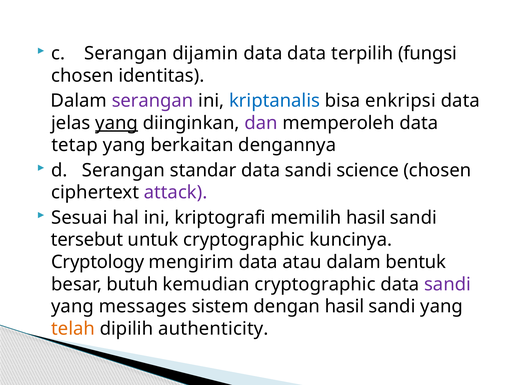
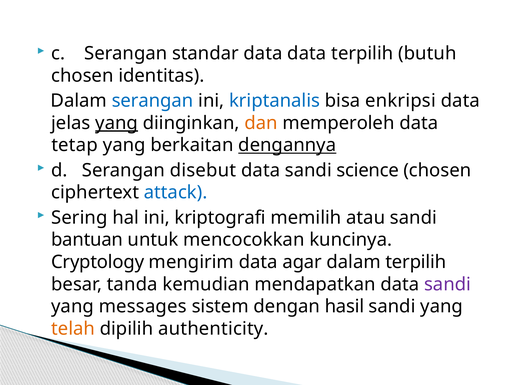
dijamin: dijamin -> standar
fungsi: fungsi -> butuh
serangan at (153, 101) colour: purple -> blue
dan colour: purple -> orange
dengannya underline: none -> present
standar: standar -> disebut
attack colour: purple -> blue
Sesuai: Sesuai -> Sering
memilih hasil: hasil -> atau
tersebut: tersebut -> bantuan
untuk cryptographic: cryptographic -> mencocokkan
atau: atau -> agar
dalam bentuk: bentuk -> terpilih
butuh: butuh -> tanda
kemudian cryptographic: cryptographic -> mendapatkan
